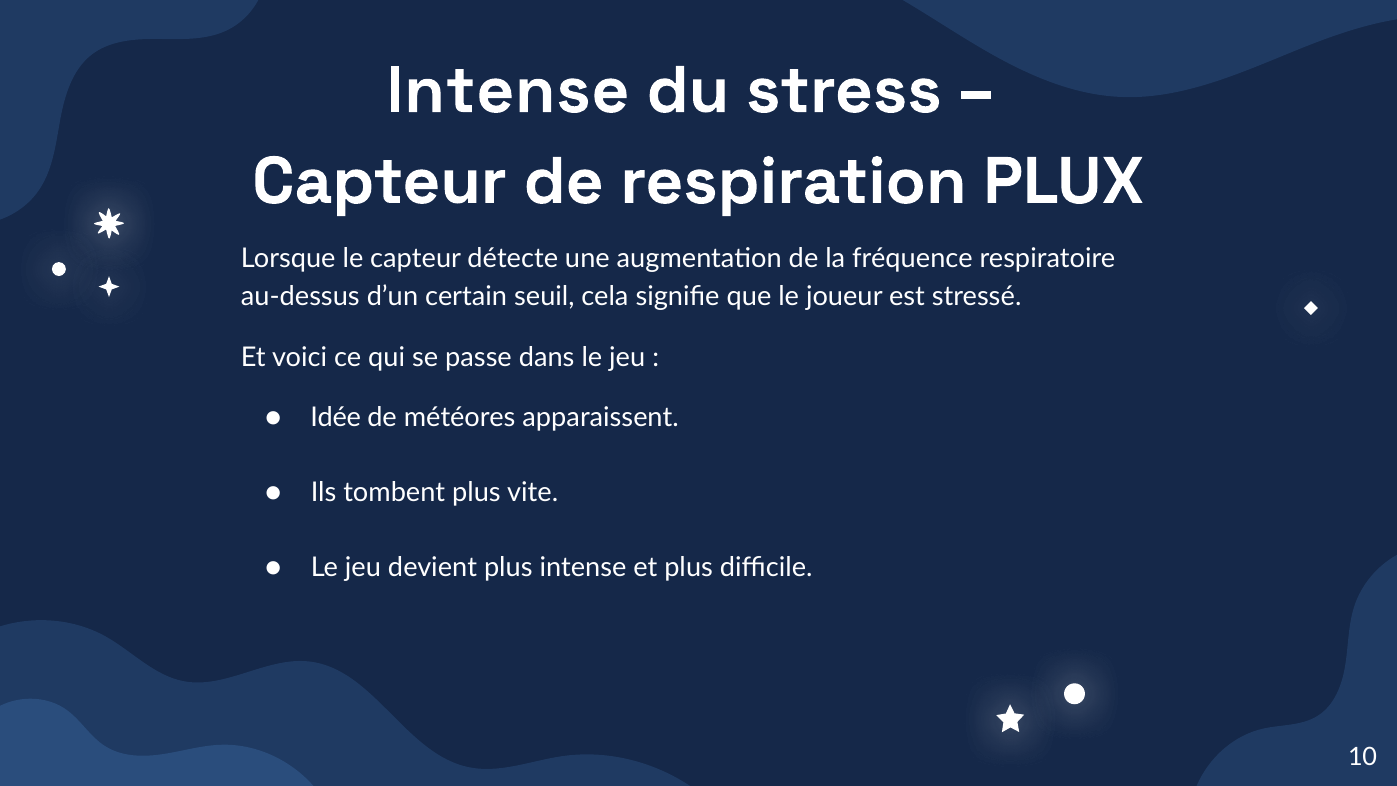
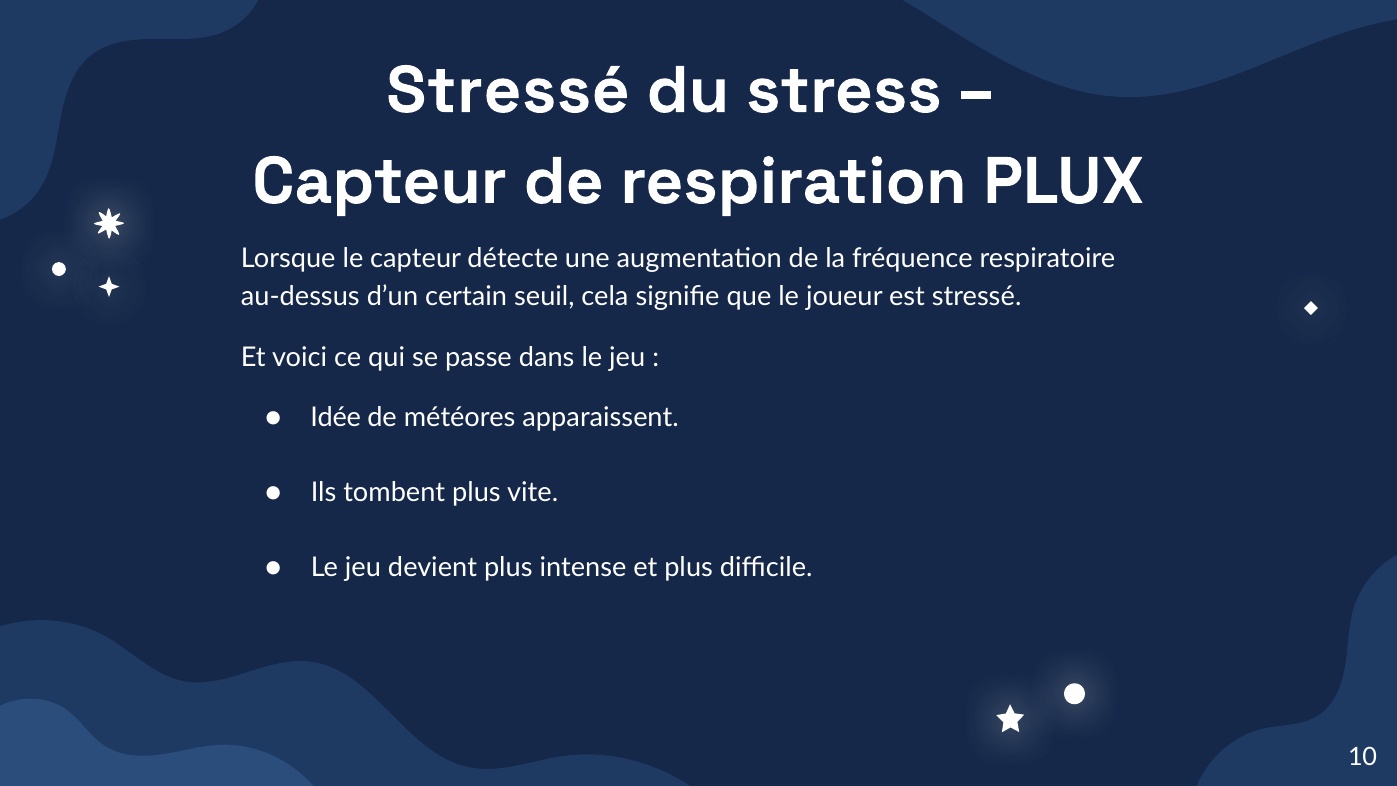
Intense at (508, 90): Intense -> Stressé
